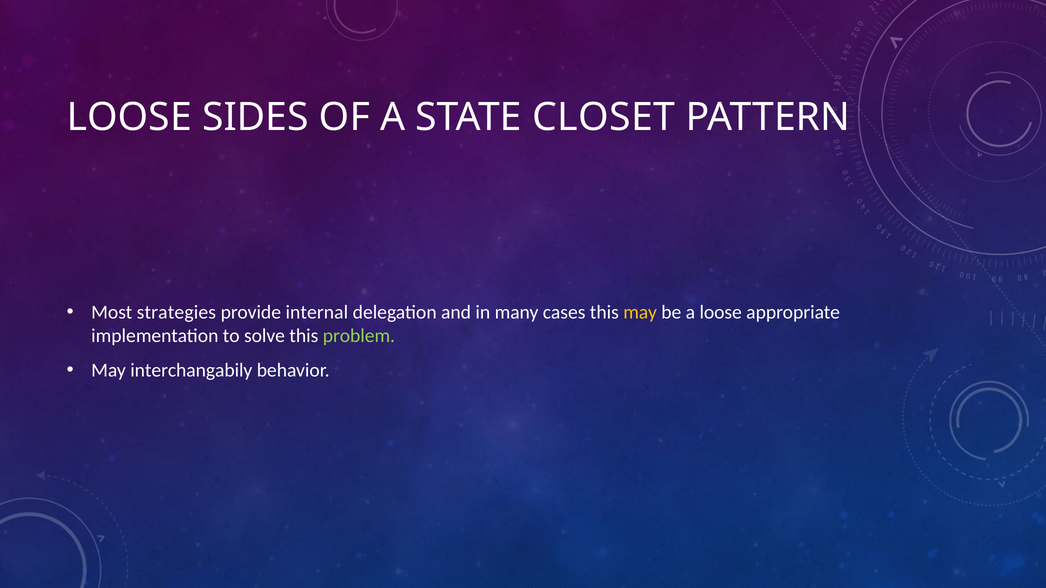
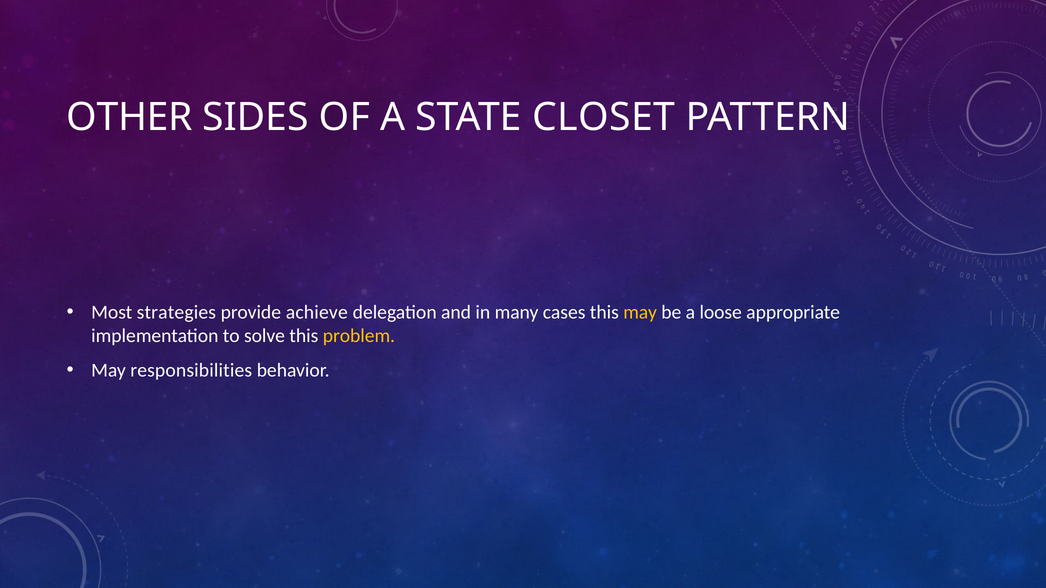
LOOSE at (129, 117): LOOSE -> OTHER
internal: internal -> achieve
problem colour: light green -> yellow
interchangabily: interchangabily -> responsibilities
